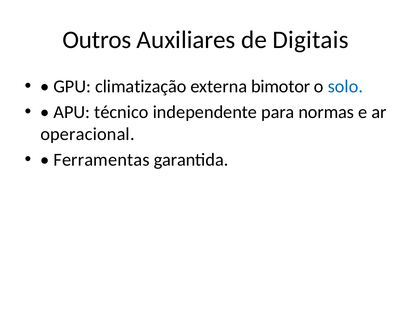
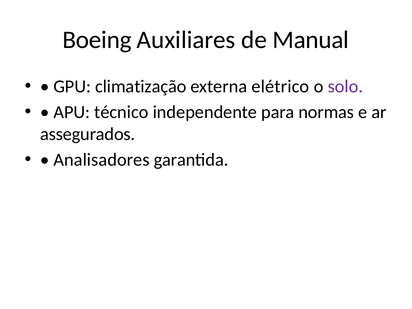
Outros: Outros -> Boeing
Digitais: Digitais -> Manual
bimotor: bimotor -> elétrico
solo colour: blue -> purple
operacional: operacional -> assegurados
Ferramentas: Ferramentas -> Analisadores
